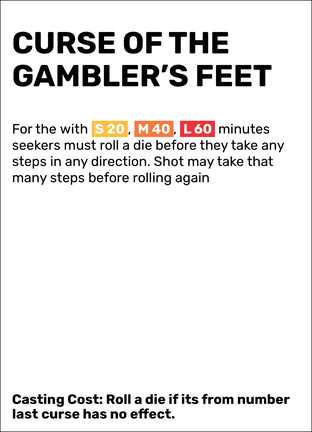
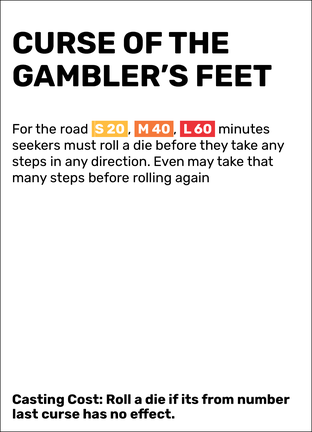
with: with -> road
Shot: Shot -> Even
